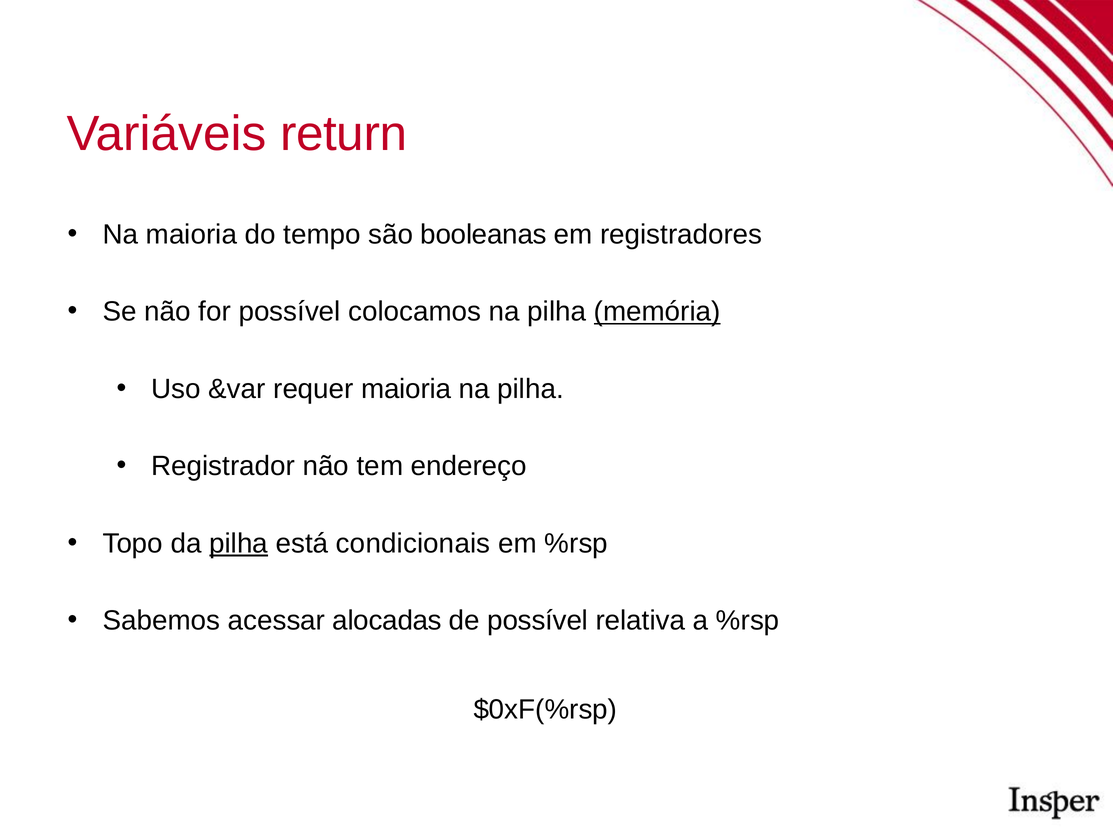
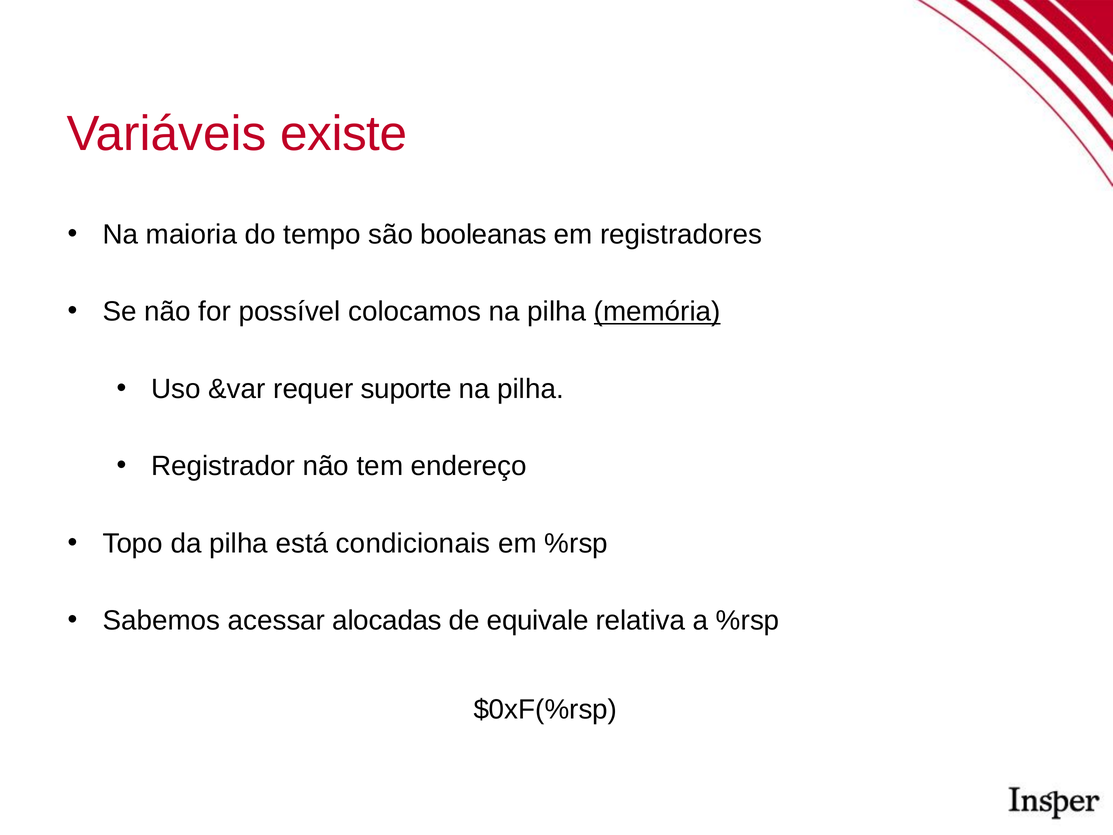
return: return -> existe
requer maioria: maioria -> suporte
pilha at (239, 543) underline: present -> none
de possível: possível -> equivale
